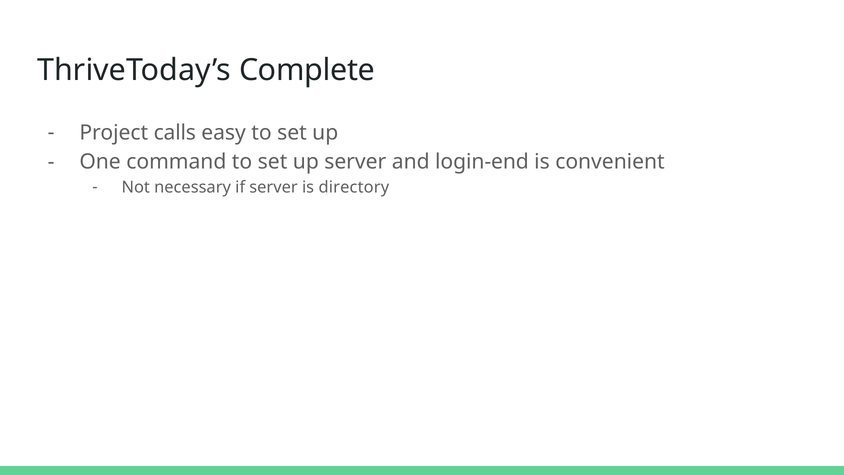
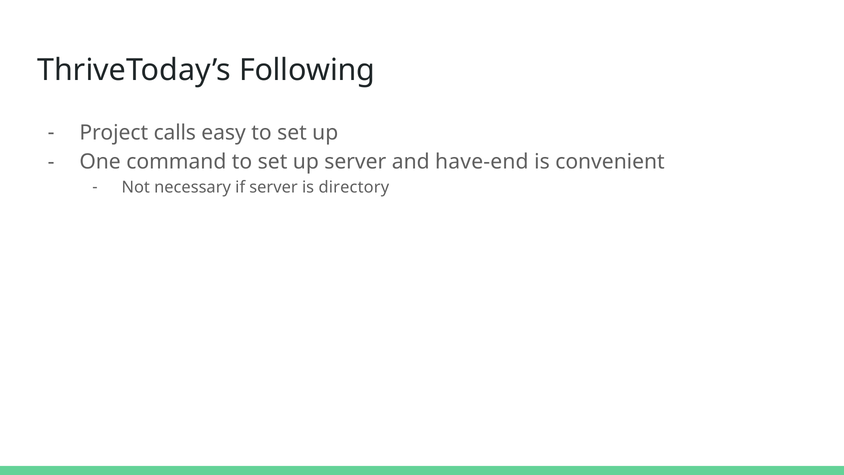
Complete: Complete -> Following
login-end: login-end -> have-end
